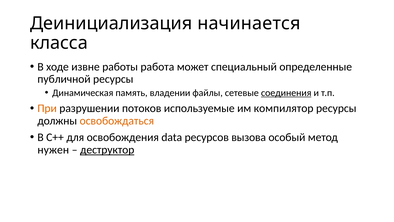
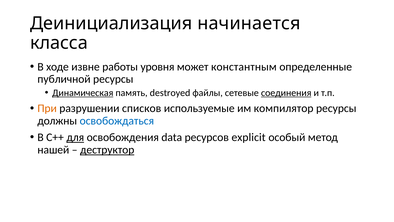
работа: работа -> уровня
специальный: специальный -> константным
Динамическая underline: none -> present
владении: владении -> destroyed
потоков: потоков -> списков
освобождаться colour: orange -> blue
для underline: none -> present
вызова: вызова -> explicit
нужен: нужен -> нашей
